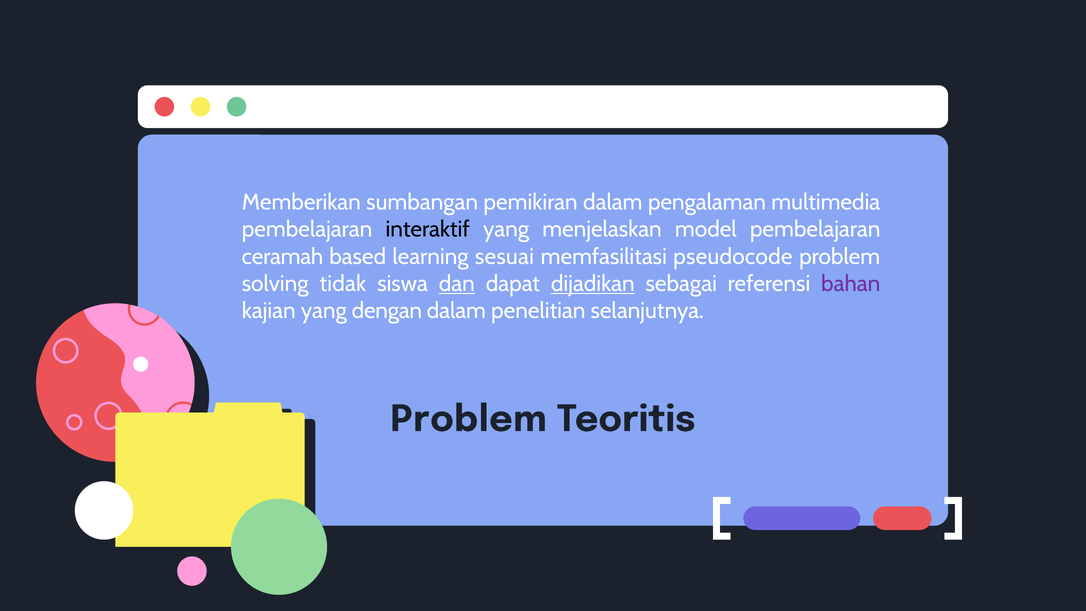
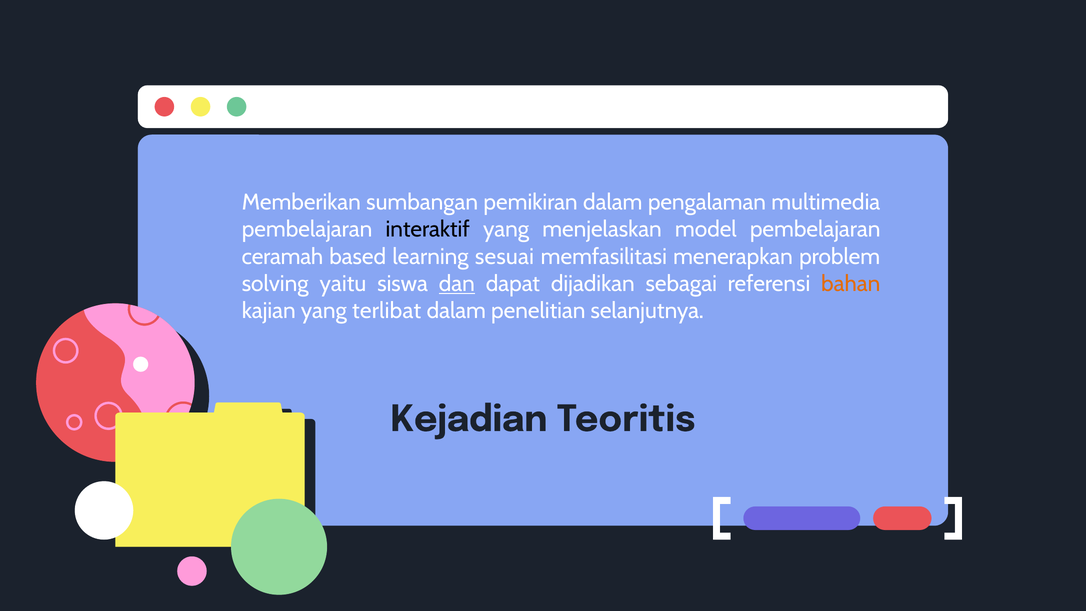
pseudocode: pseudocode -> menerapkan
tidak: tidak -> yaitu
dijadikan underline: present -> none
bahan colour: purple -> orange
dengan: dengan -> terlibat
Problem at (469, 419): Problem -> Kejadian
